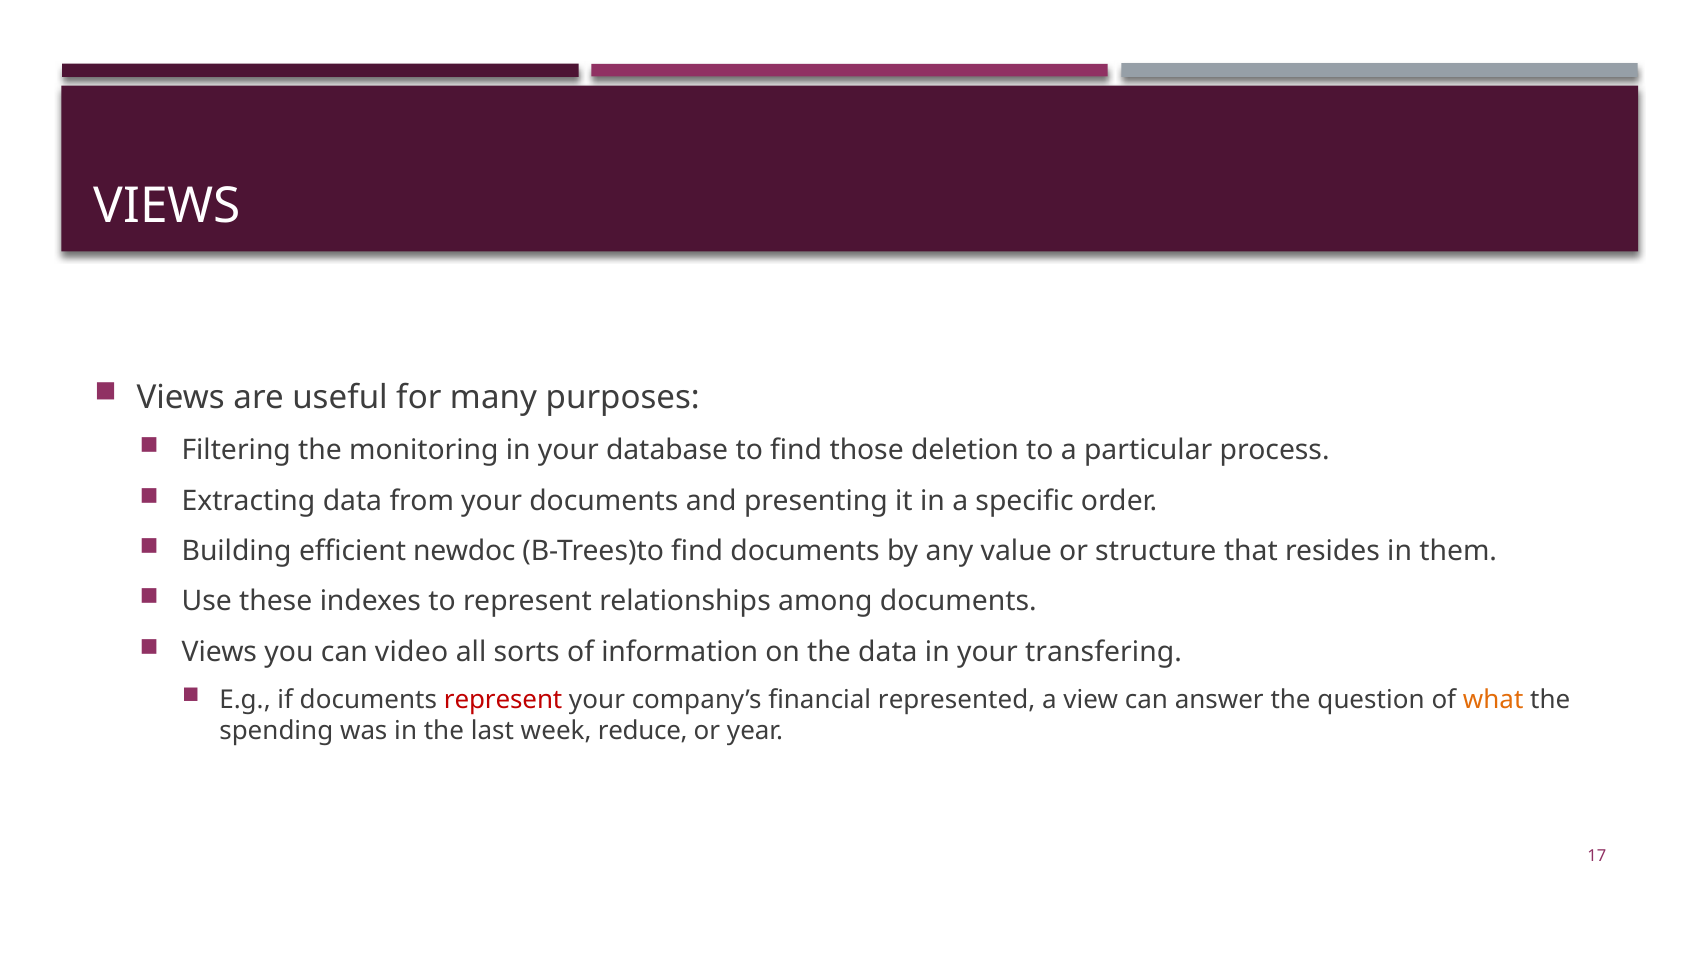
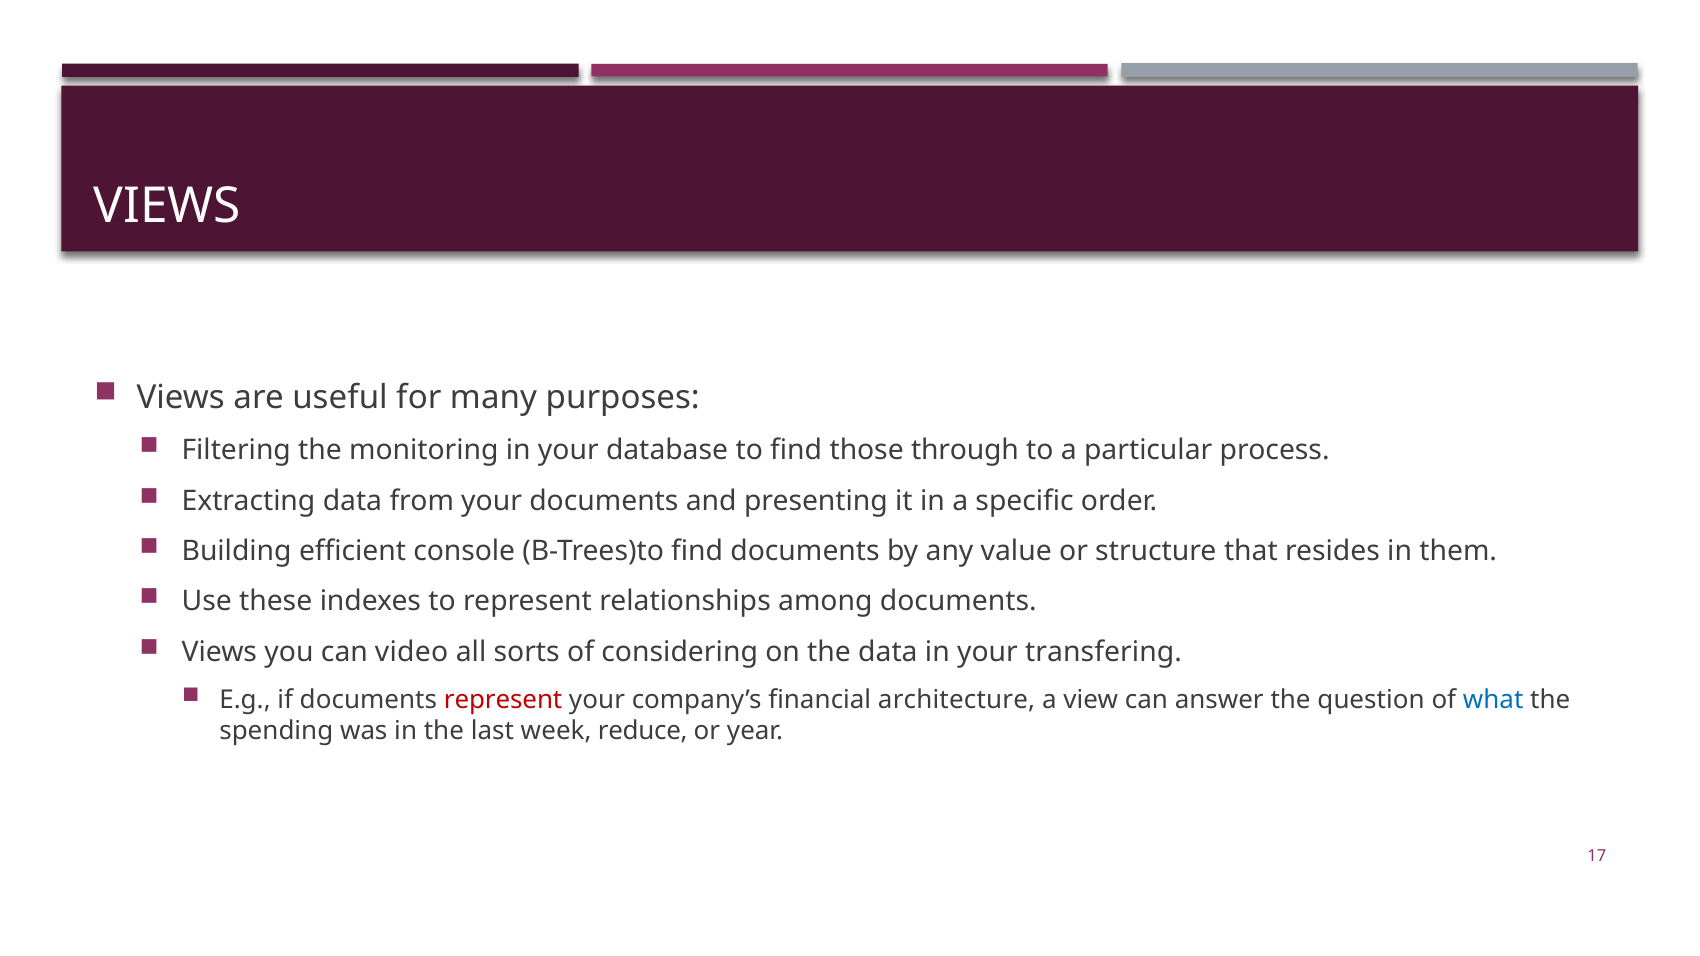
deletion: deletion -> through
newdoc: newdoc -> console
information: information -> considering
represented: represented -> architecture
what colour: orange -> blue
